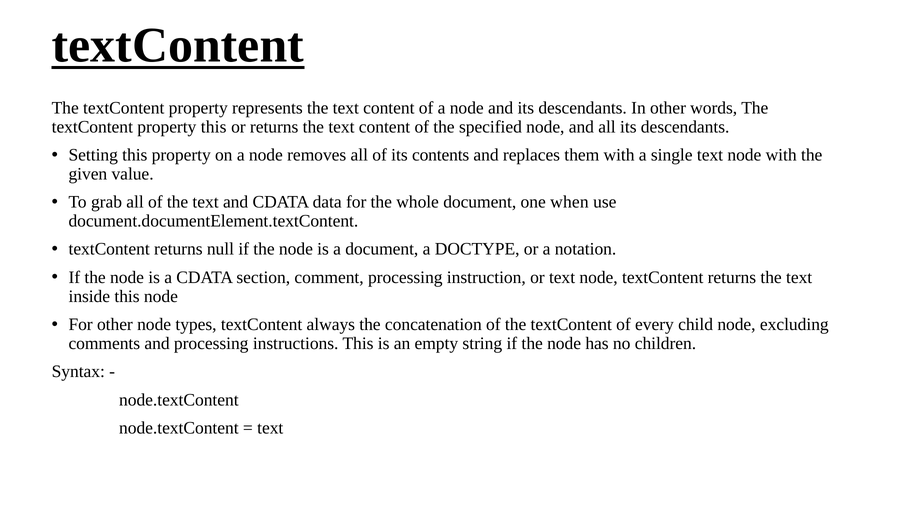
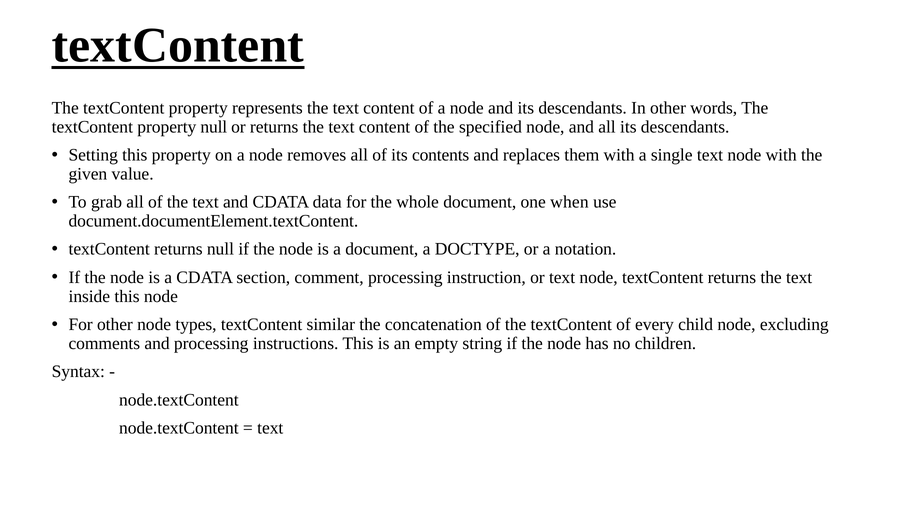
property this: this -> null
always: always -> similar
